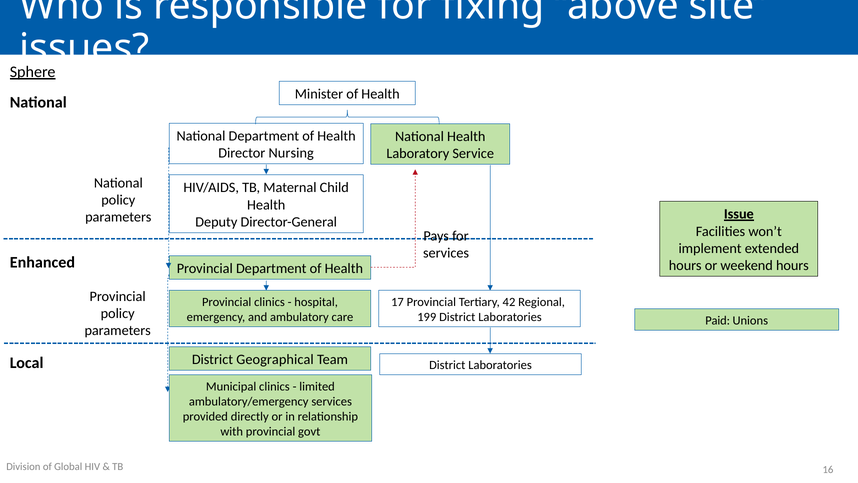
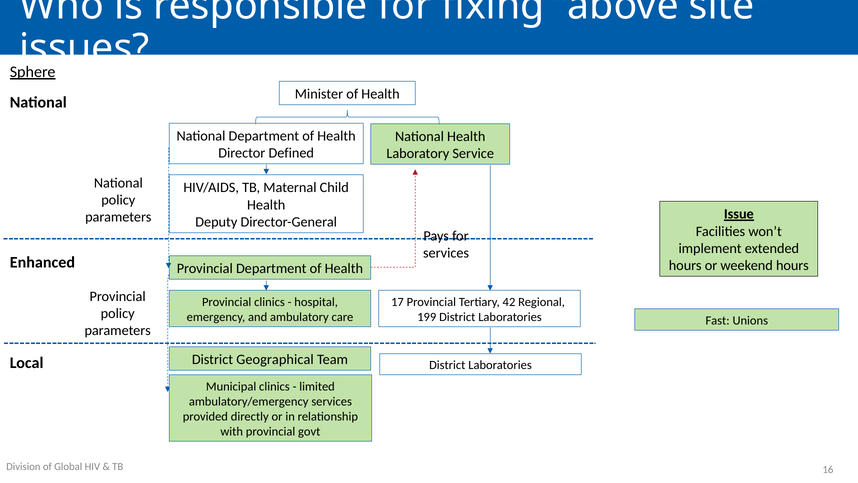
Nursing: Nursing -> Defined
Paid: Paid -> Fast
